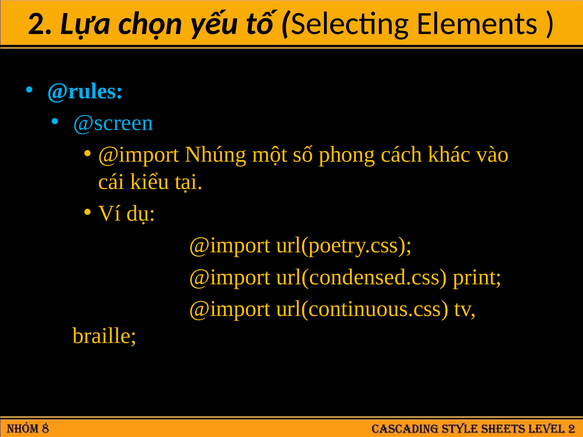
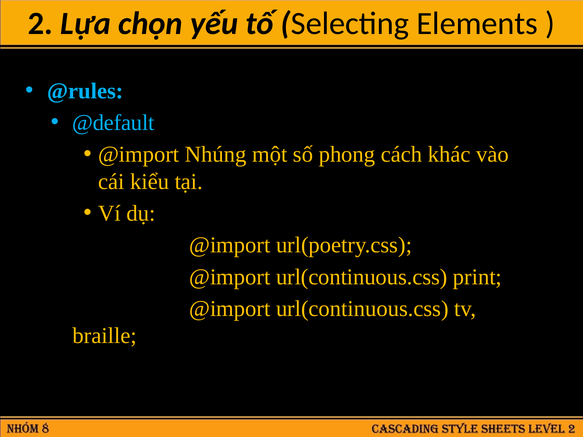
@screen: @screen -> @default
url(condensed.css at (362, 277): url(condensed.css -> url(continuous.css
